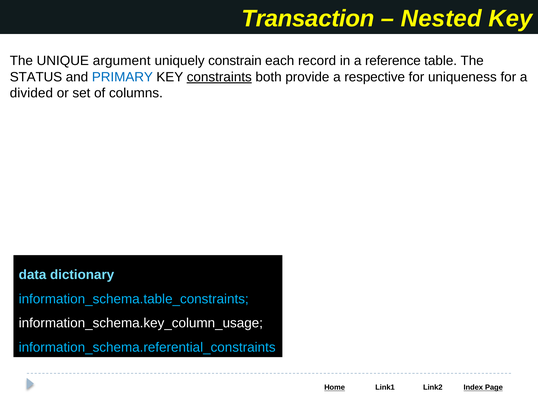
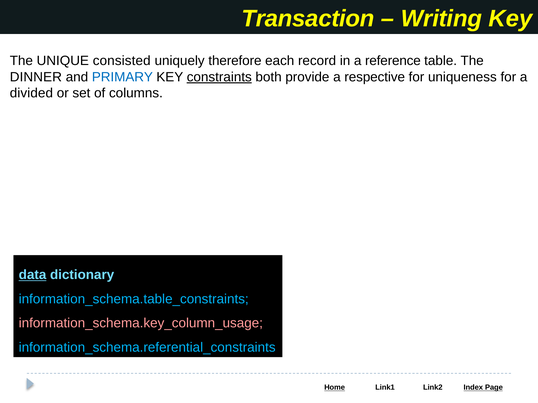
Nested: Nested -> Writing
argument: argument -> consisted
constrain: constrain -> therefore
STATUS: STATUS -> DINNER
data underline: none -> present
information_schema.key_column_usage colour: white -> pink
